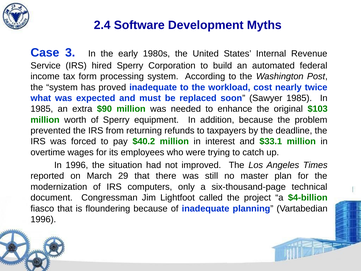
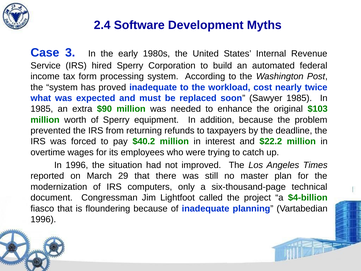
$33.1: $33.1 -> $22.2
